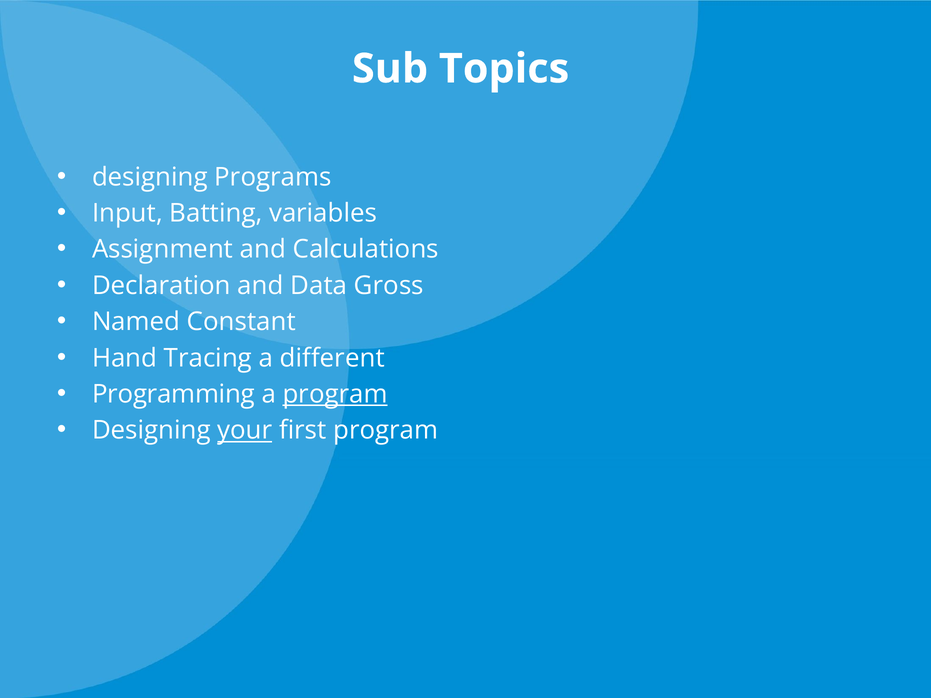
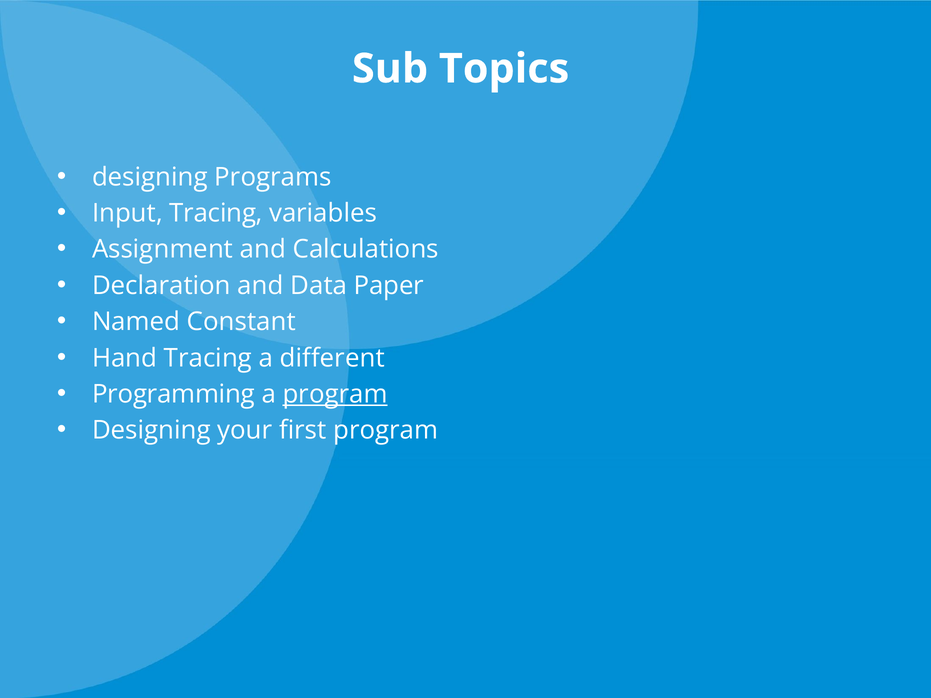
Input Batting: Batting -> Tracing
Gross: Gross -> Paper
your underline: present -> none
